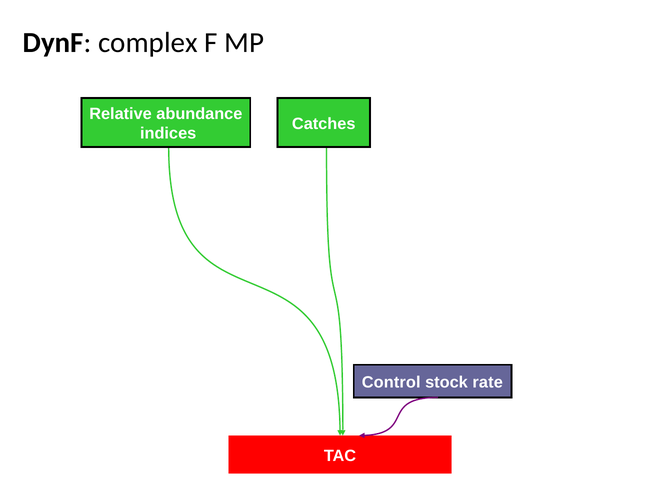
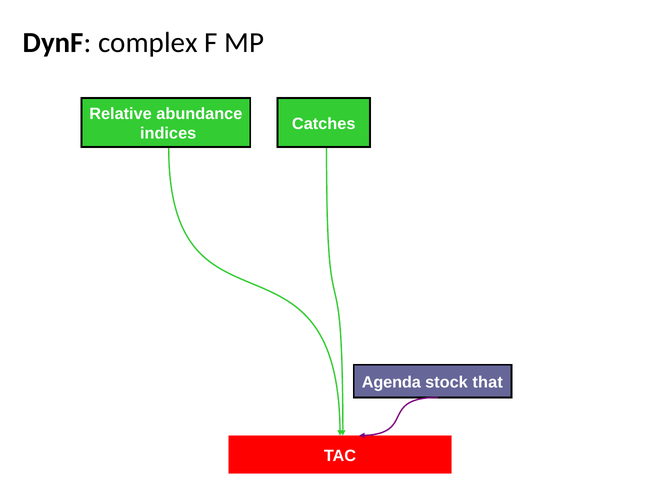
Control: Control -> Agenda
rate: rate -> that
